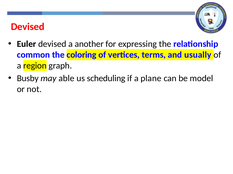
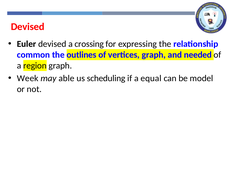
another: another -> crossing
coloring: coloring -> outlines
vertices terms: terms -> graph
usually: usually -> needed
Busby: Busby -> Week
plane: plane -> equal
